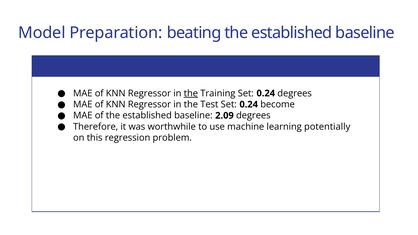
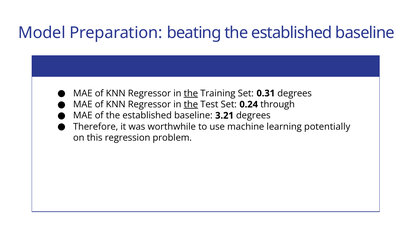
Training Set 0.24: 0.24 -> 0.31
the at (191, 104) underline: none -> present
become: become -> through
2.09: 2.09 -> 3.21
